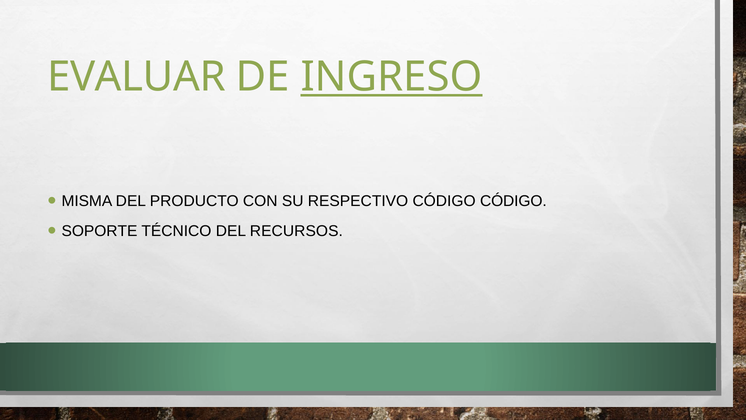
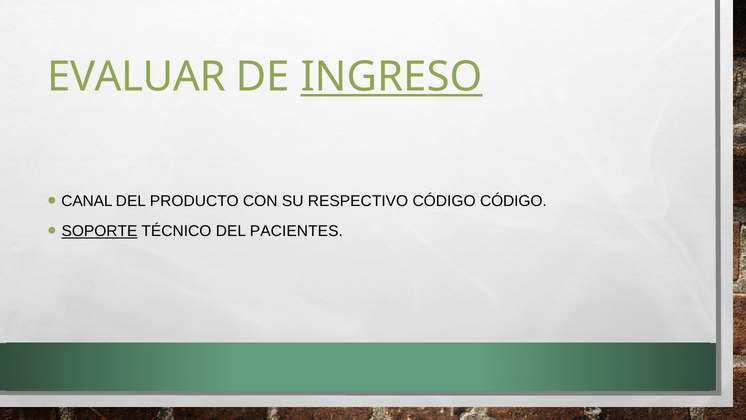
MISMA: MISMA -> CANAL
SOPORTE underline: none -> present
RECURSOS: RECURSOS -> PACIENTES
